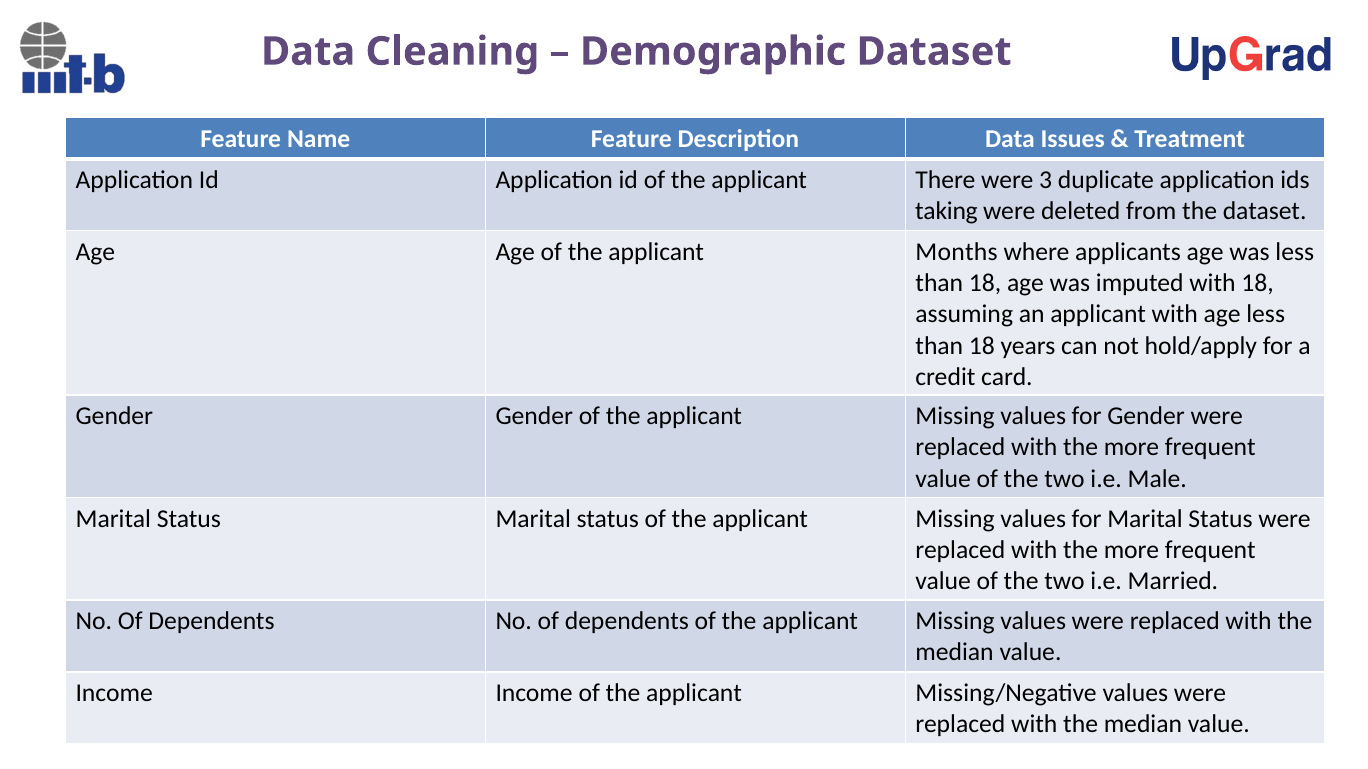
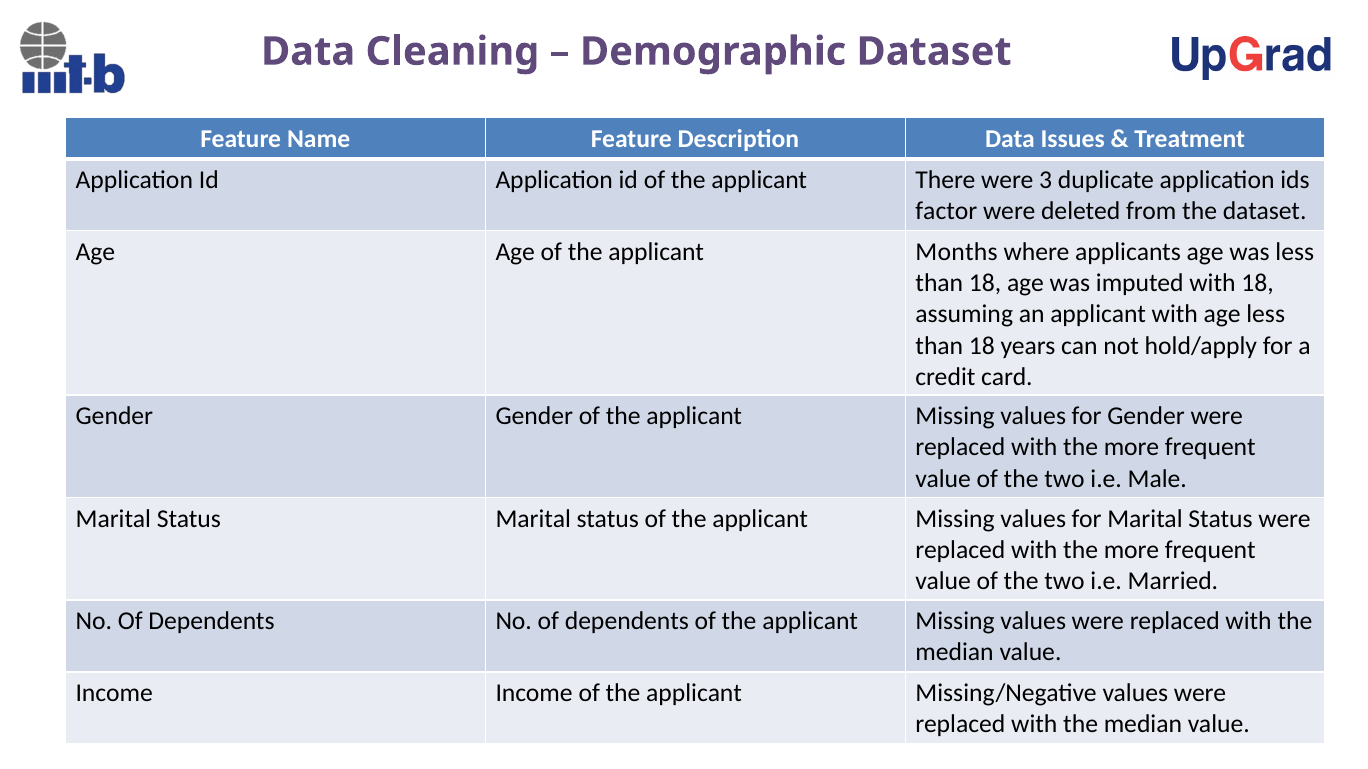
taking: taking -> factor
